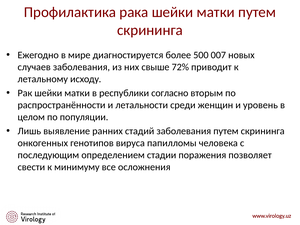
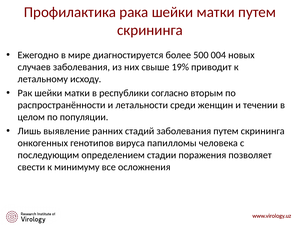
007: 007 -> 004
72%: 72% -> 19%
уровень: уровень -> течении
